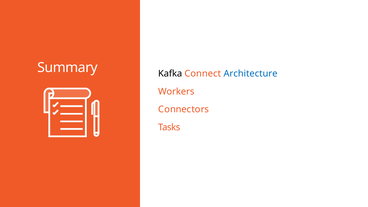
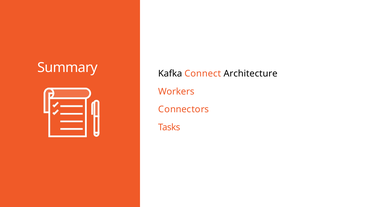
Architecture colour: blue -> black
